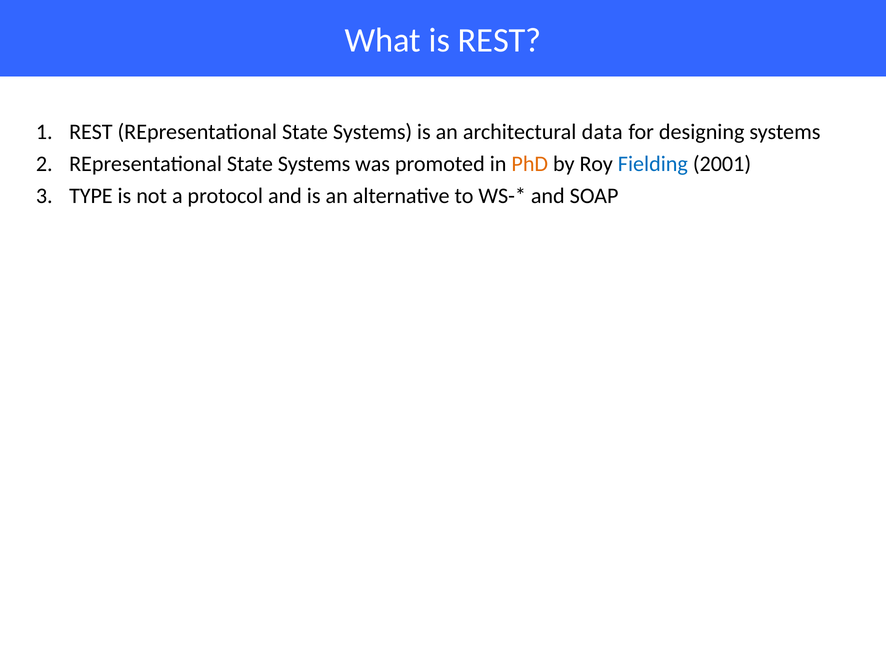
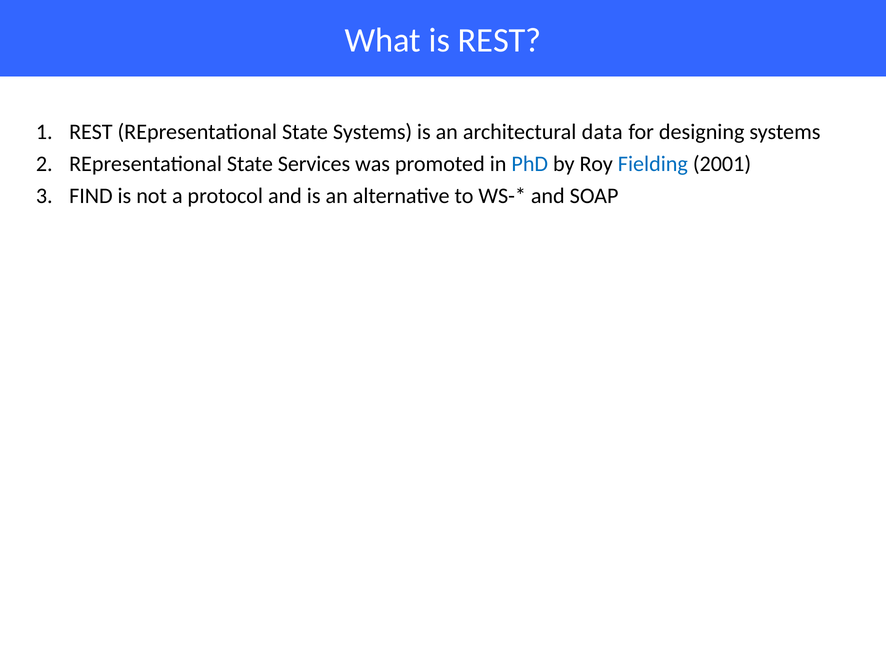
Systems at (314, 164): Systems -> Services
PhD colour: orange -> blue
TYPE: TYPE -> FIND
